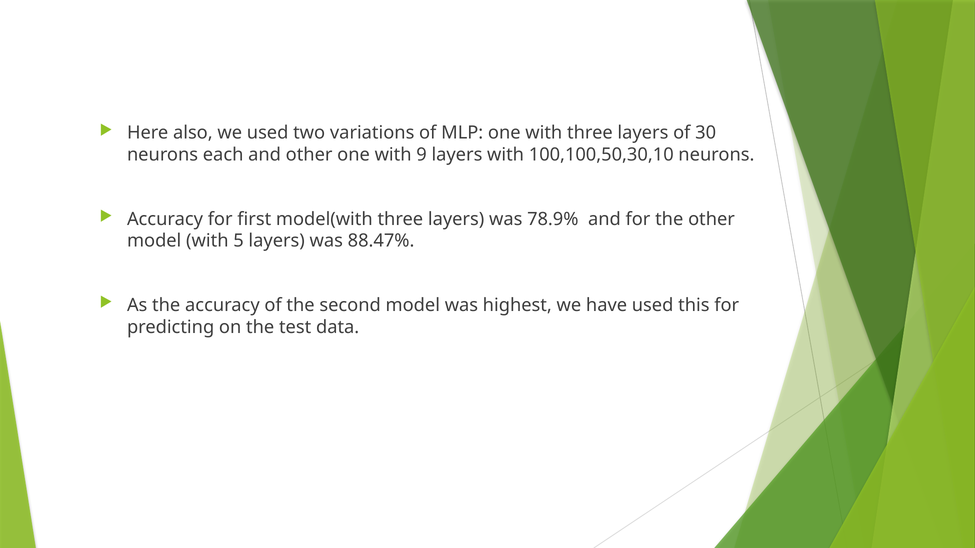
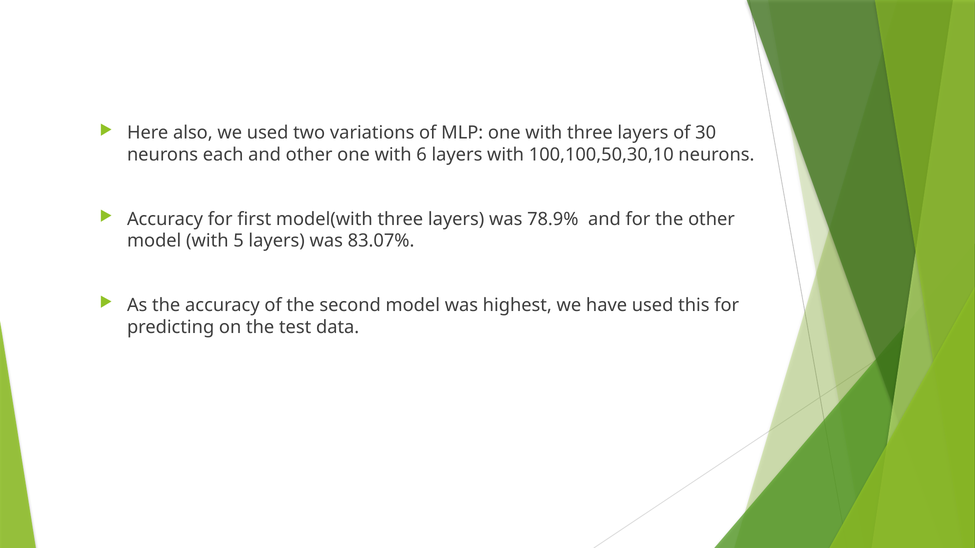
9: 9 -> 6
88.47%: 88.47% -> 83.07%
